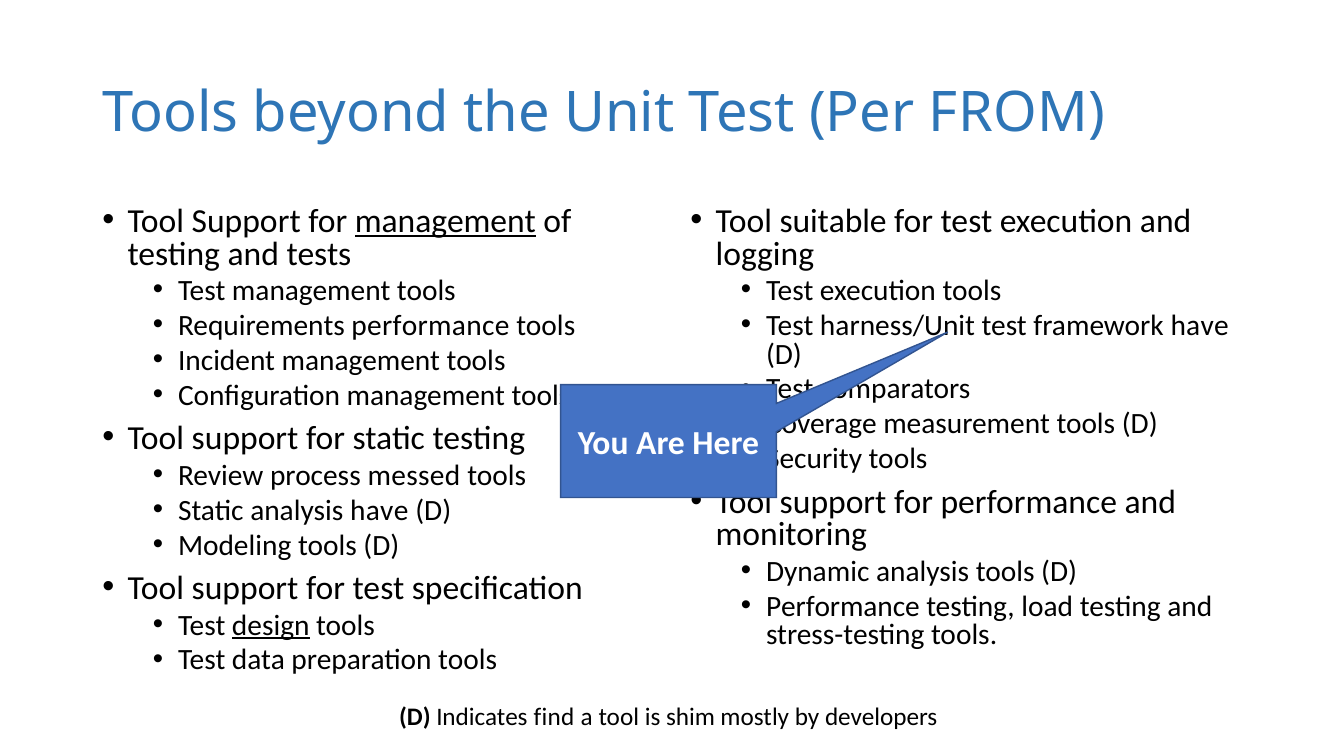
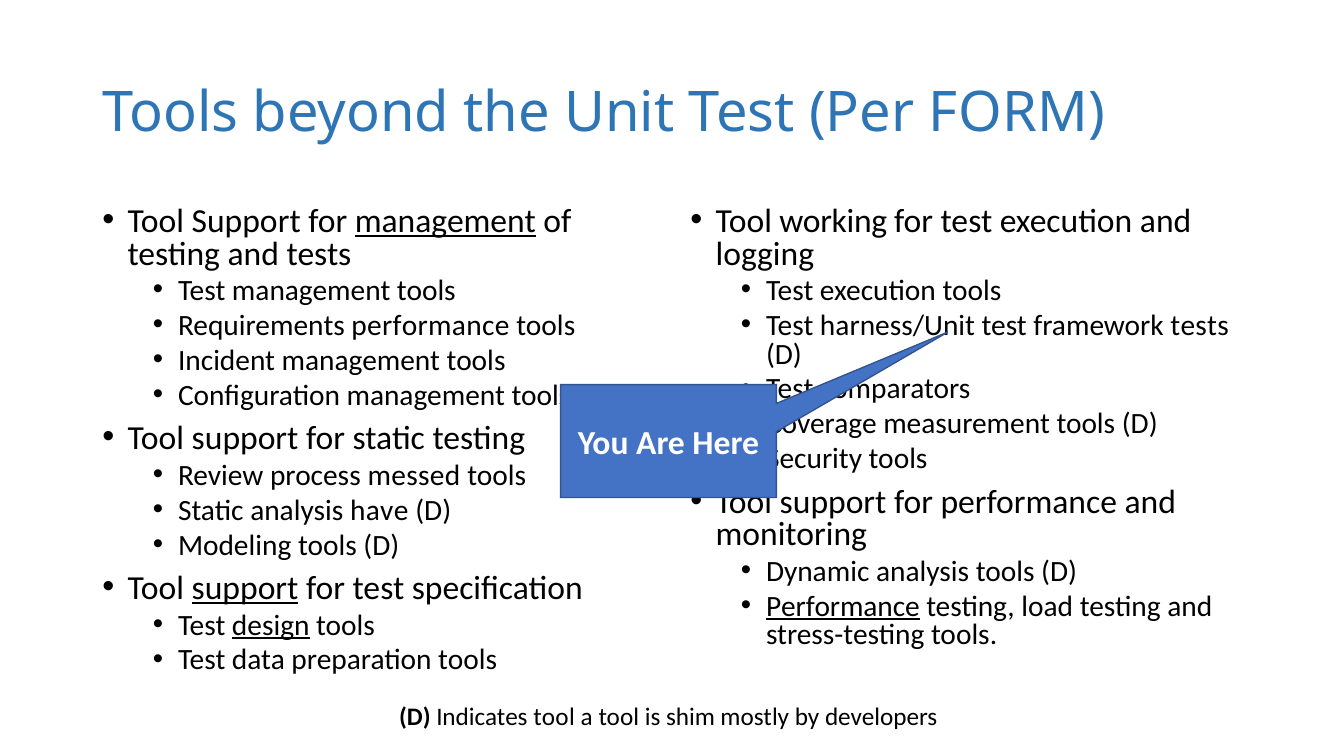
FROM: FROM -> FORM
suitable: suitable -> working
framework have: have -> tests
support at (245, 588) underline: none -> present
Performance at (843, 607) underline: none -> present
Indicates find: find -> tool
